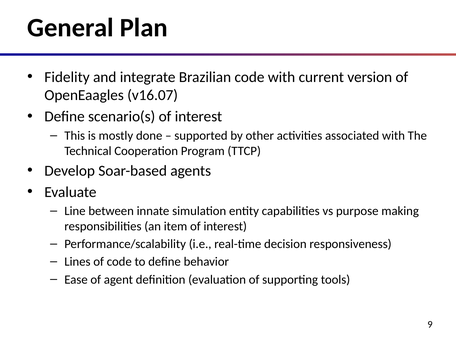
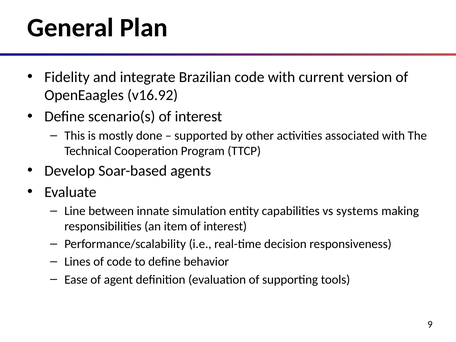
v16.07: v16.07 -> v16.92
purpose: purpose -> systems
